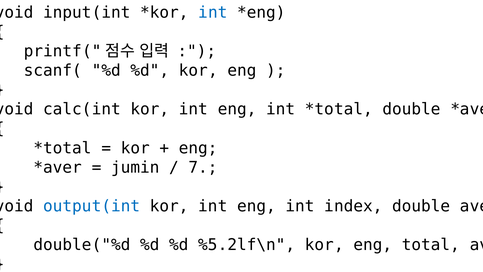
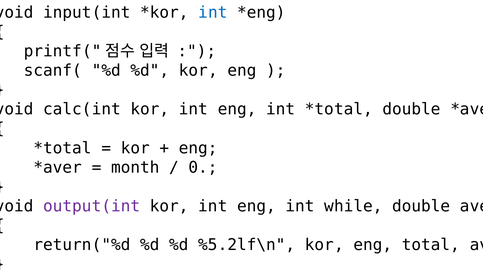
jumin: jumin -> month
7: 7 -> 0
output(int colour: blue -> purple
index: index -> while
double("%d: double("%d -> return("%d
